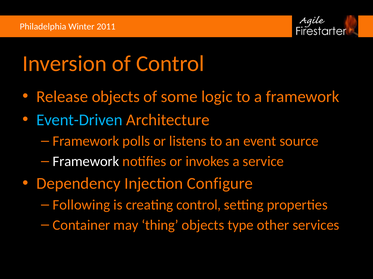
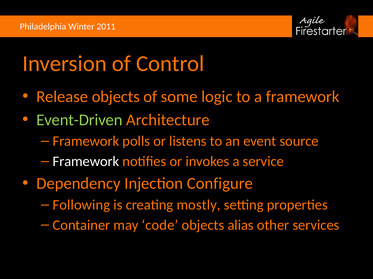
Event-Driven colour: light blue -> light green
creating control: control -> mostly
thing: thing -> code
type: type -> alias
